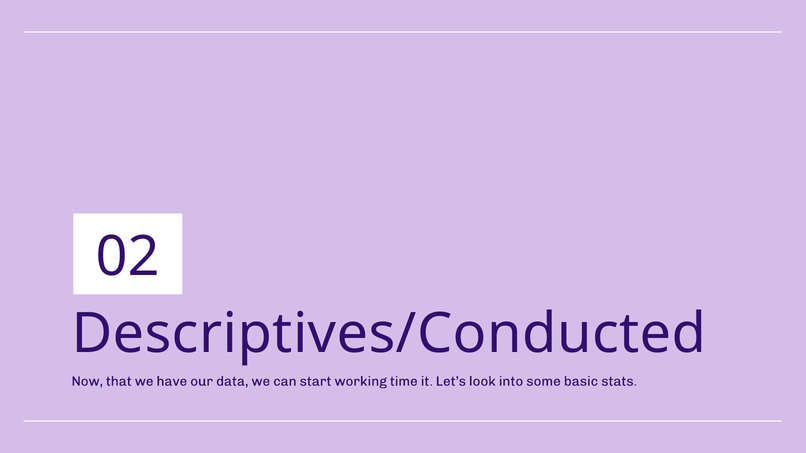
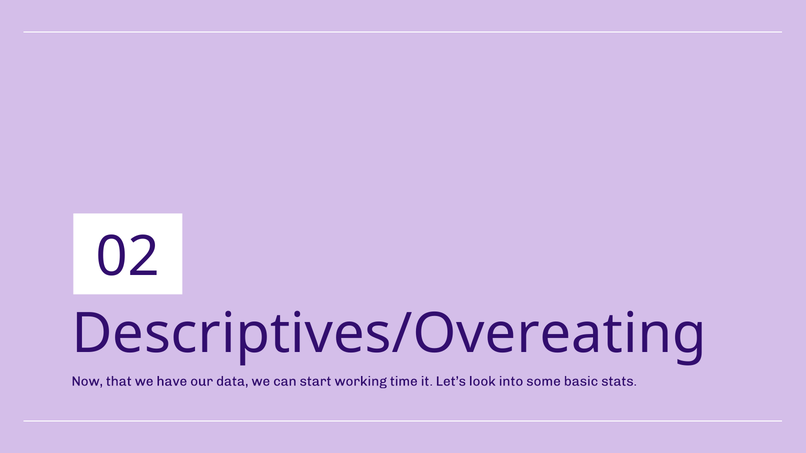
Descriptives/Conducted: Descriptives/Conducted -> Descriptives/Overeating
